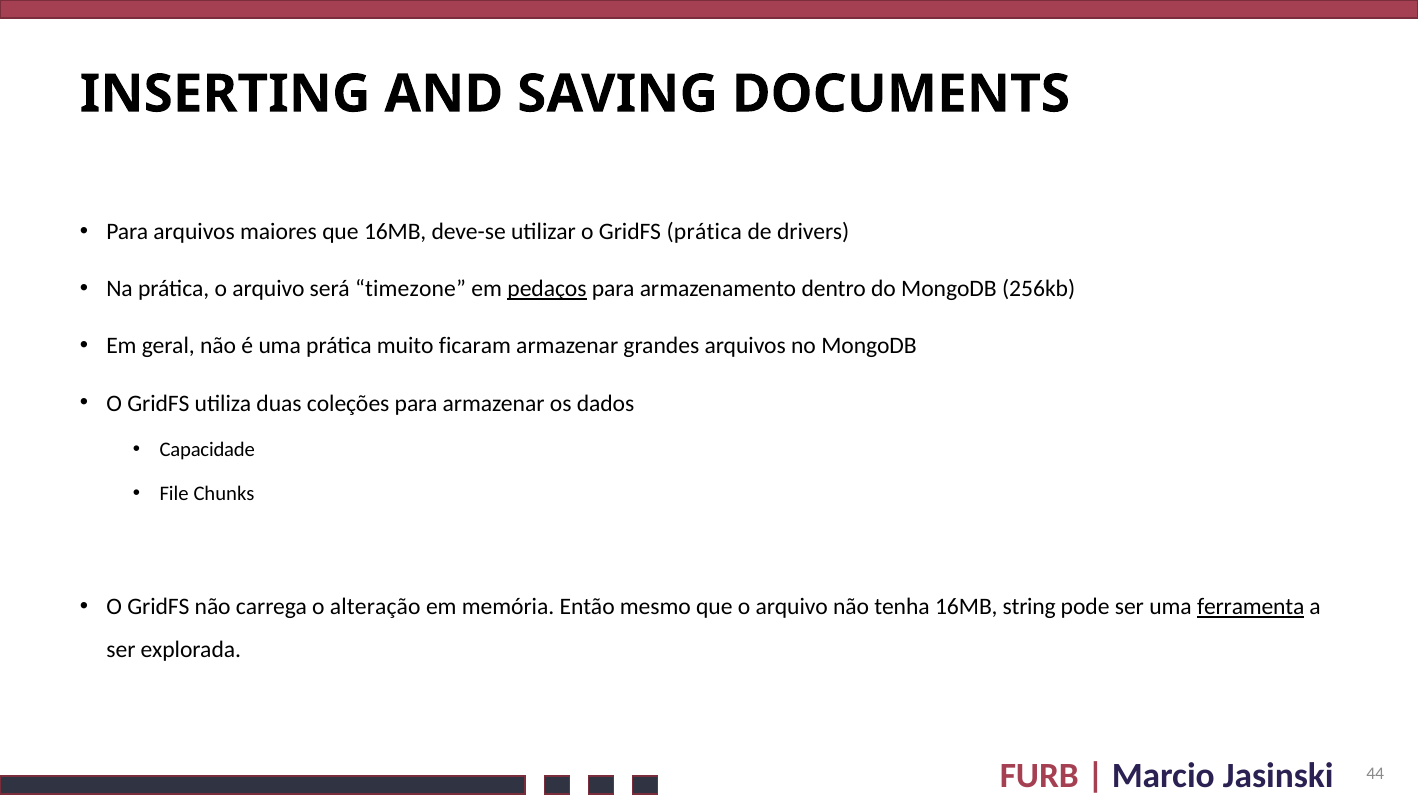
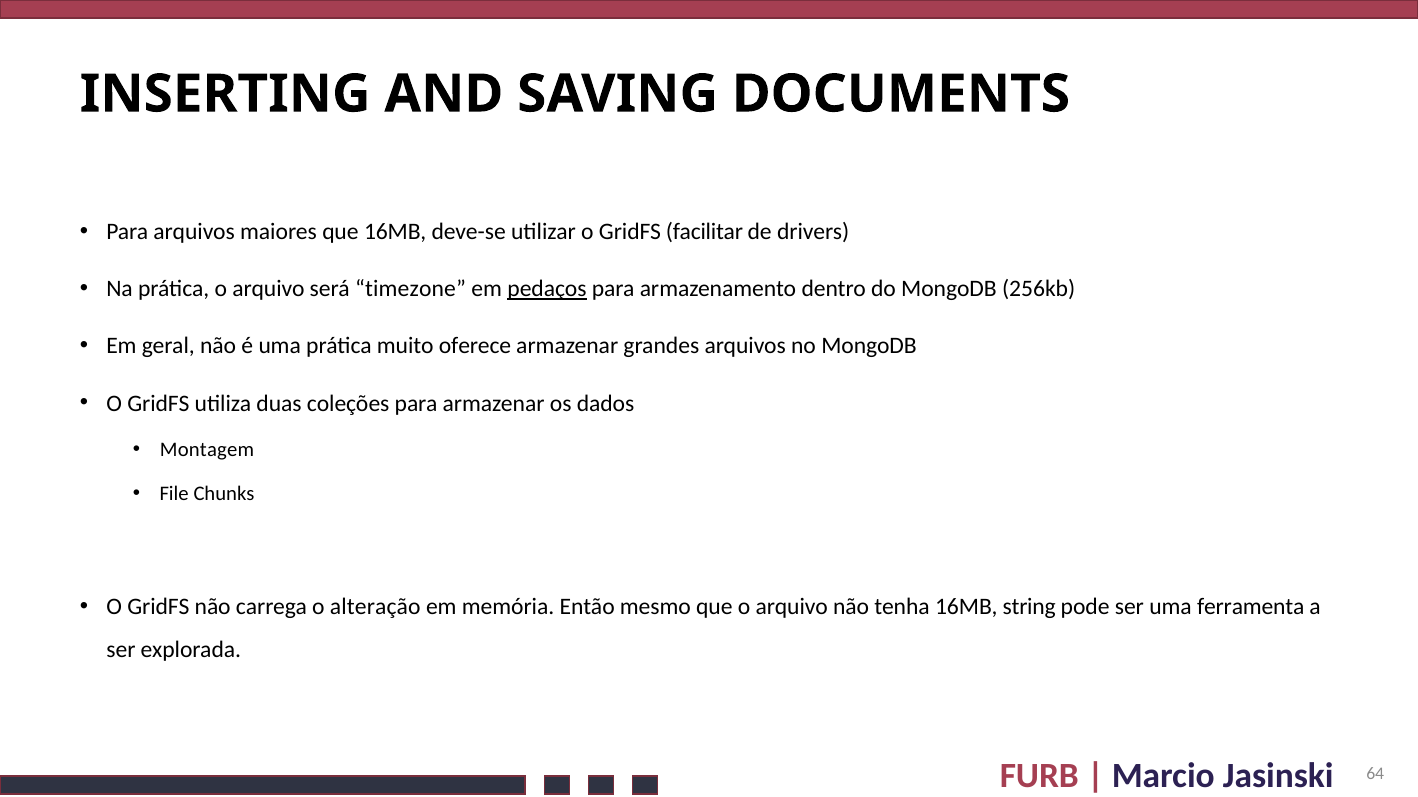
GridFS prática: prática -> facilitar
ficaram: ficaram -> oferece
Capacidade: Capacidade -> Montagem
ferramenta underline: present -> none
44: 44 -> 64
